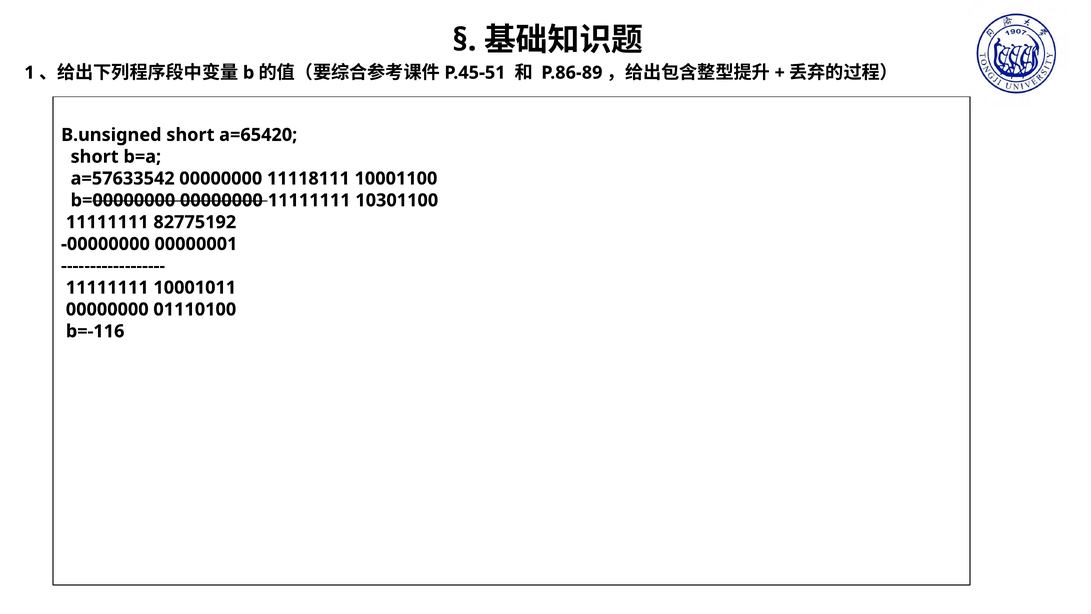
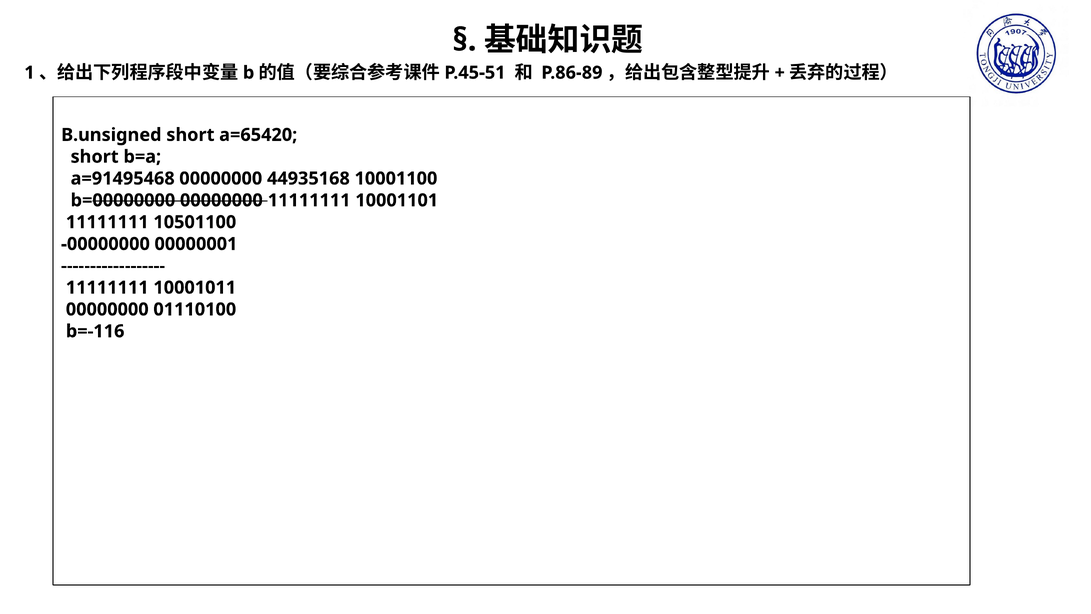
a=57633542: a=57633542 -> a=91495468
11118111: 11118111 -> 44935168
10301100: 10301100 -> 10001101
82775192: 82775192 -> 10501100
